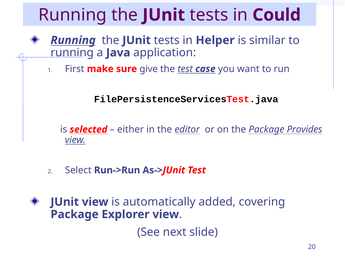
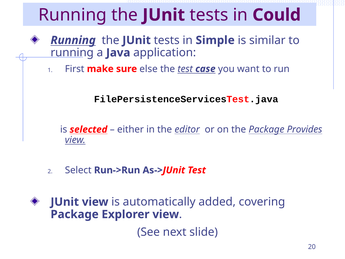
Helper: Helper -> Simple
give: give -> else
